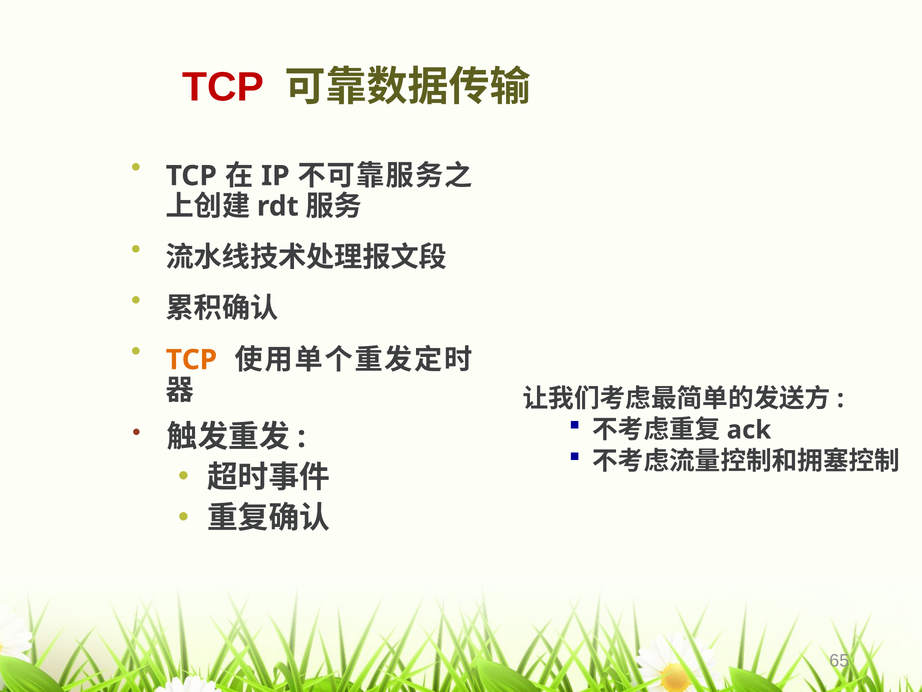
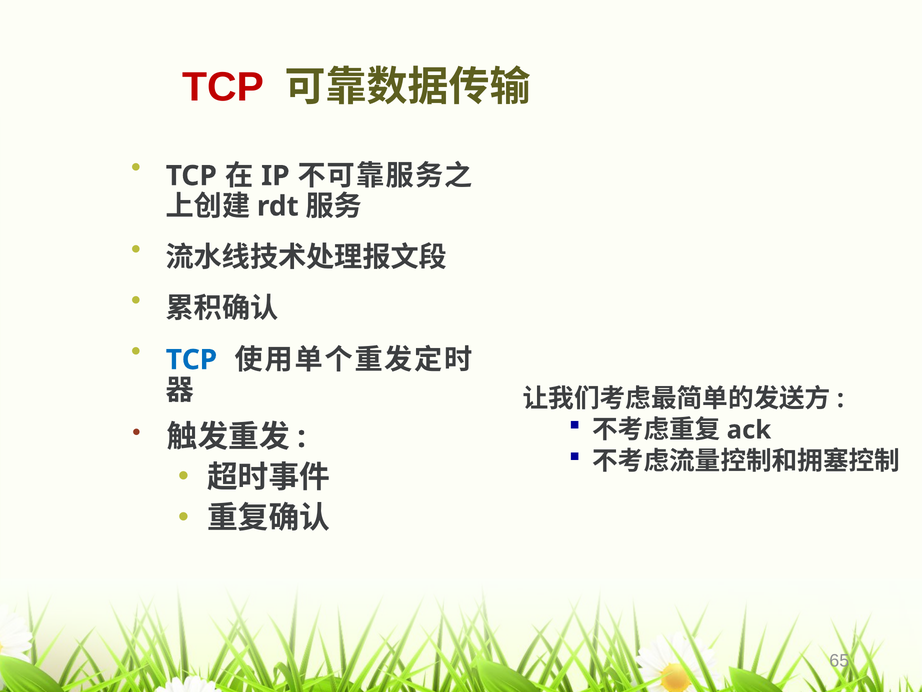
TCP at (191, 360) colour: orange -> blue
